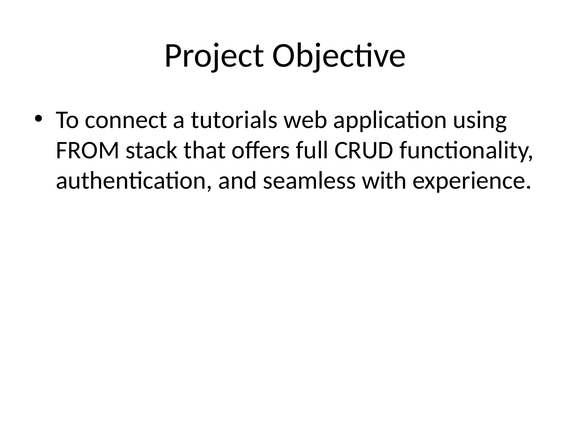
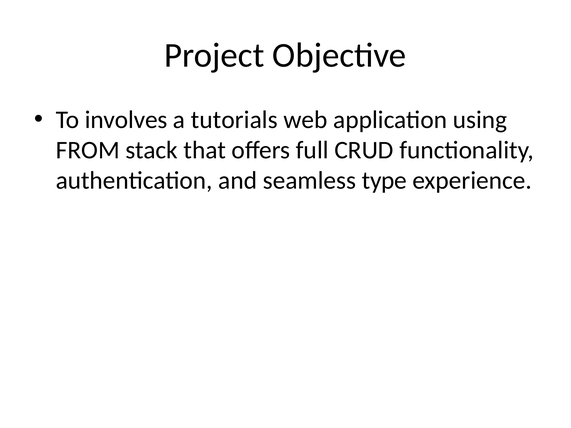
connect: connect -> involves
with: with -> type
